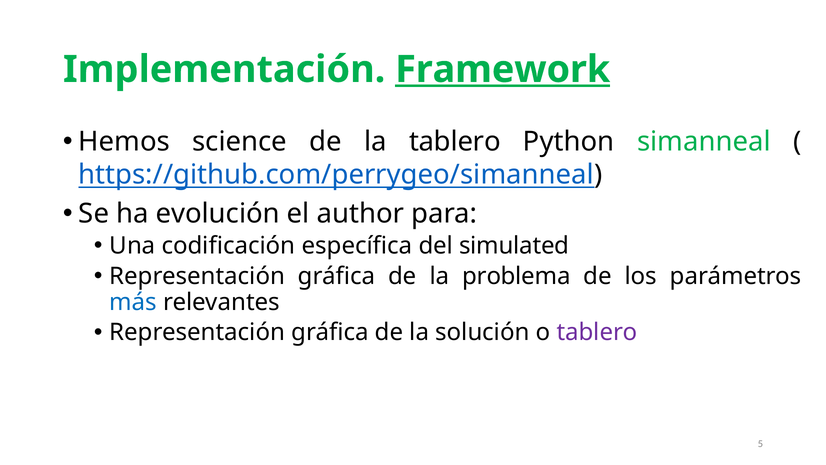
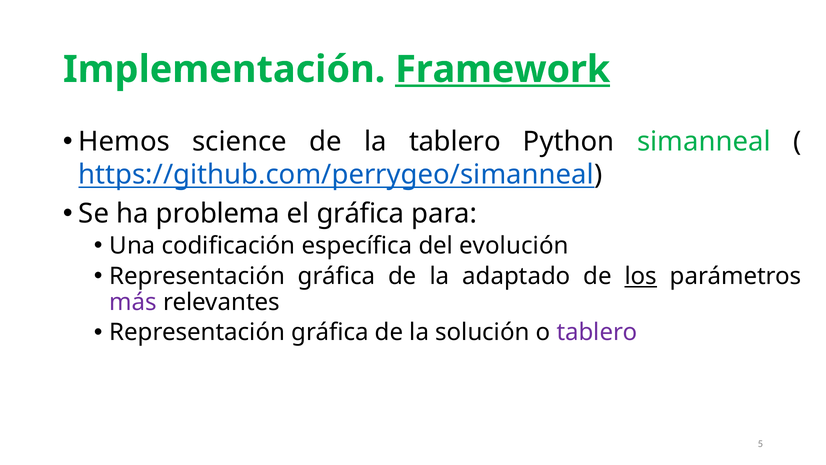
evolución: evolución -> problema
el author: author -> gráfica
simulated: simulated -> evolución
problema: problema -> adaptado
los underline: none -> present
más colour: blue -> purple
